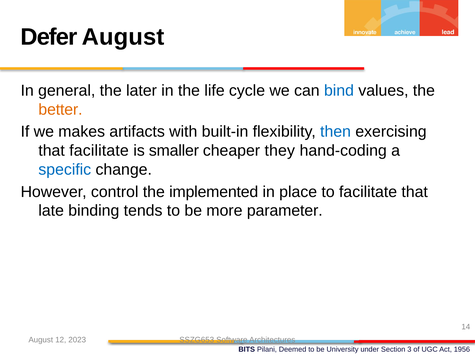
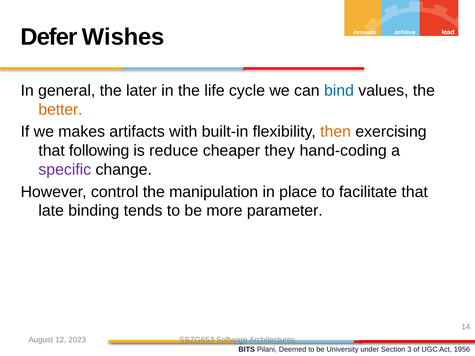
Defer August: August -> Wishes
then colour: blue -> orange
that facilitate: facilitate -> following
smaller: smaller -> reduce
specific colour: blue -> purple
implemented: implemented -> manipulation
